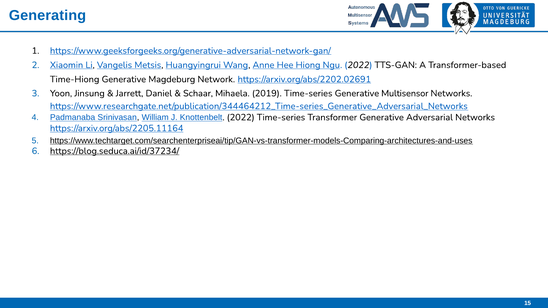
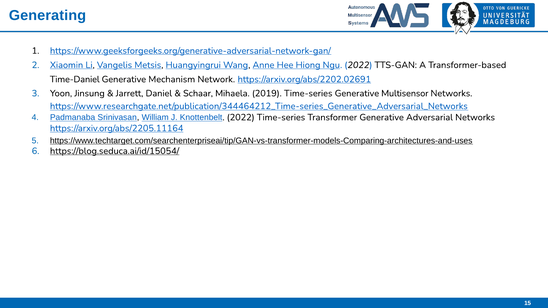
Time-Hiong: Time-Hiong -> Time-Daniel
Magdeburg: Magdeburg -> Mechanism
https://blog.seduca.ai/id/37234/: https://blog.seduca.ai/id/37234/ -> https://blog.seduca.ai/id/15054/
